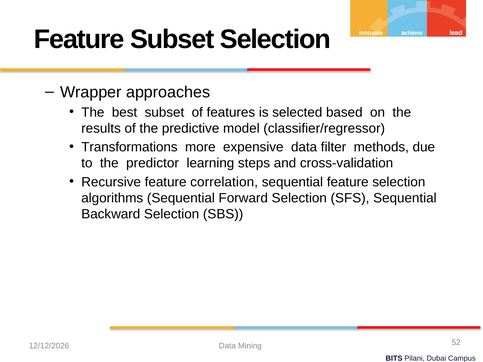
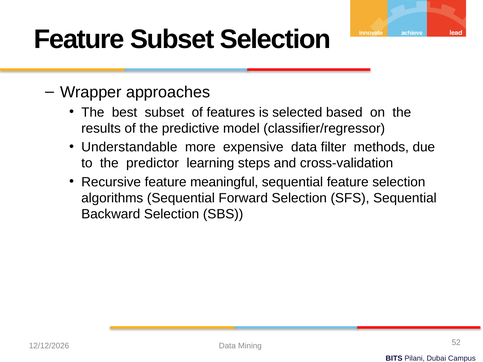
Transformations: Transformations -> Understandable
correlation: correlation -> meaningful
